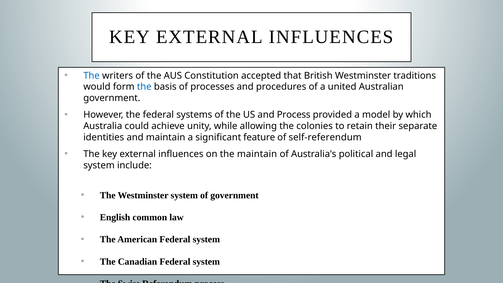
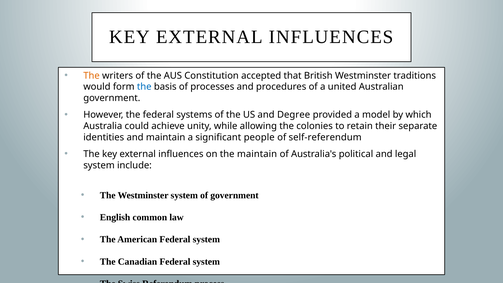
The at (92, 76) colour: blue -> orange
and Process: Process -> Degree
feature: feature -> people
